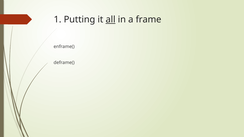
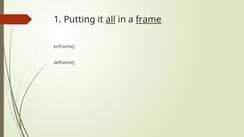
frame underline: none -> present
